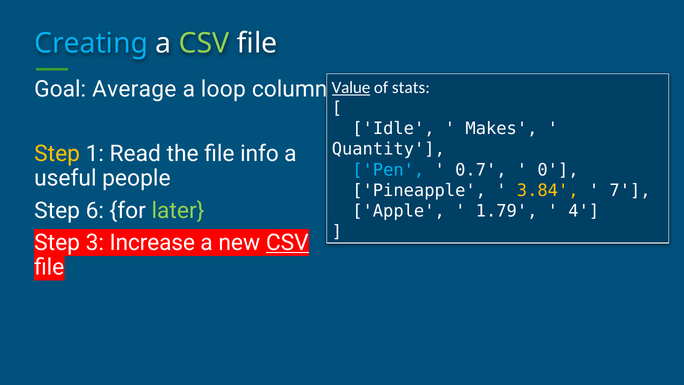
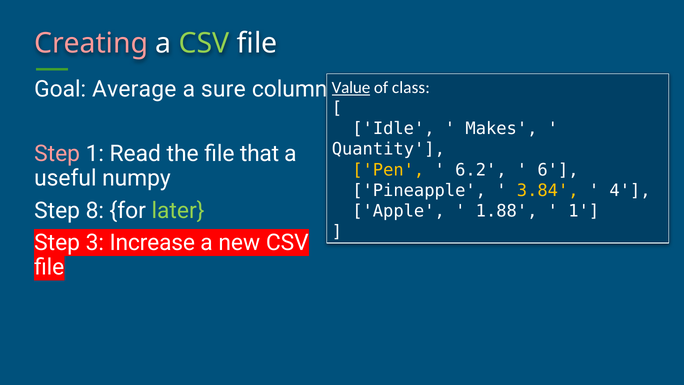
Creating colour: light blue -> pink
loop: loop -> sure
stats: stats -> class
Step at (57, 154) colour: yellow -> pink
info: info -> that
Pen colour: light blue -> yellow
0.7: 0.7 -> 6.2
0: 0 -> 6
people: people -> numpy
7: 7 -> 4
6: 6 -> 8
1.79: 1.79 -> 1.88
4 at (584, 211): 4 -> 1
CSV at (287, 243) underline: present -> none
